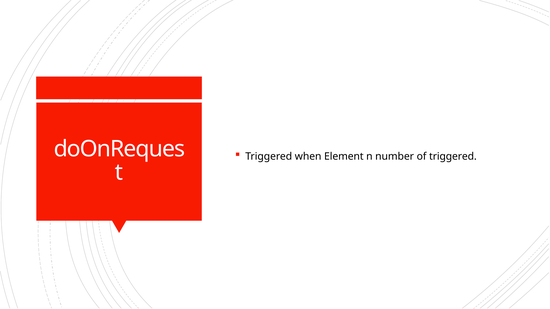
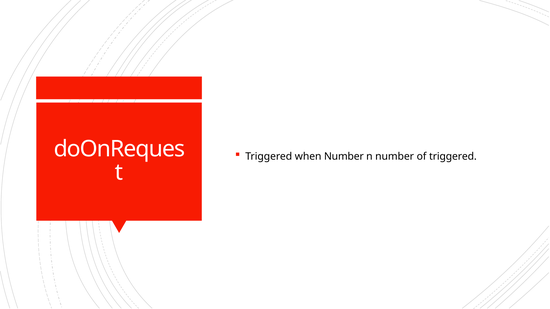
when Element: Element -> Number
